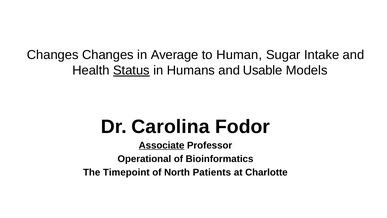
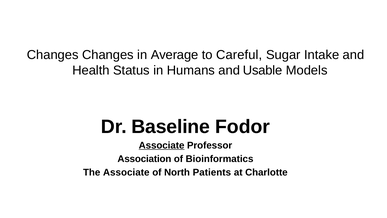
Human: Human -> Careful
Status underline: present -> none
Carolina: Carolina -> Baseline
Operational: Operational -> Association
The Timepoint: Timepoint -> Associate
